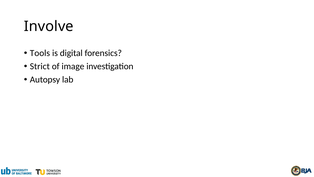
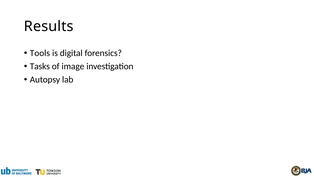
Involve: Involve -> Results
Strict: Strict -> Tasks
